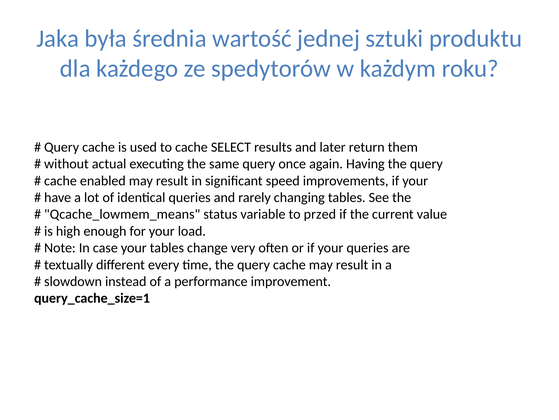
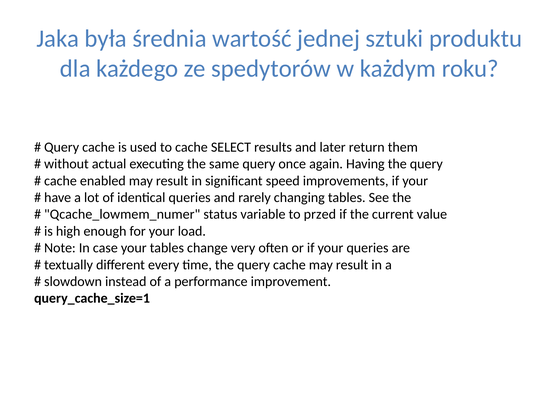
Qcache_lowmem_means: Qcache_lowmem_means -> Qcache_lowmem_numer
